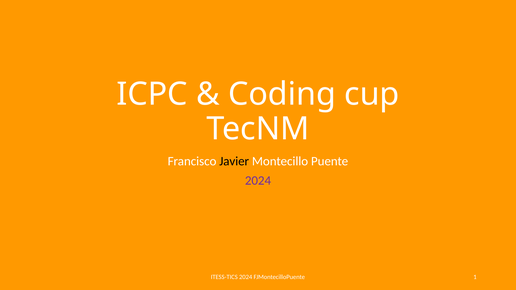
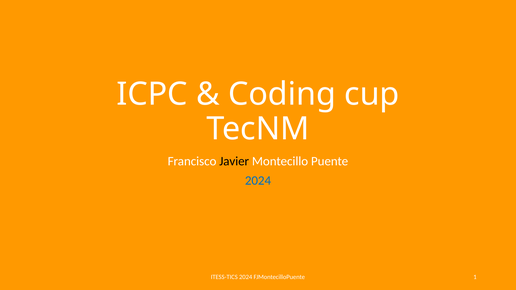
2024 at (258, 181) colour: purple -> blue
